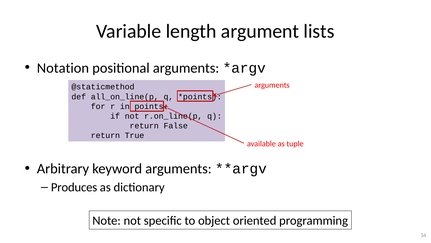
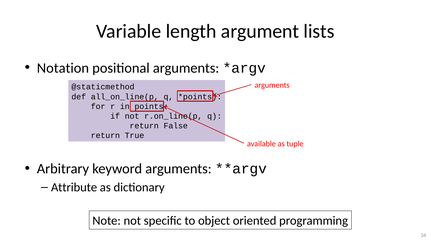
Produces: Produces -> Attribute
